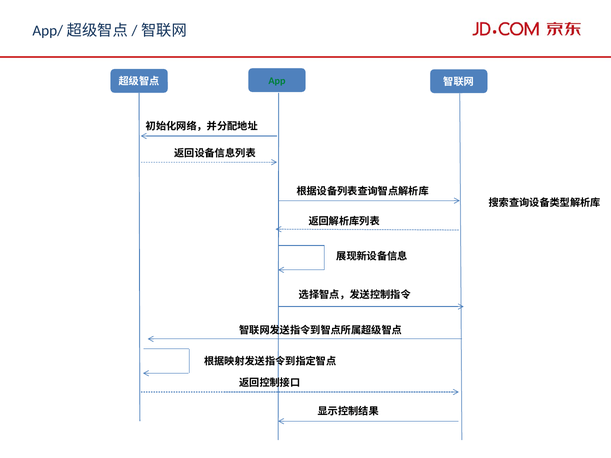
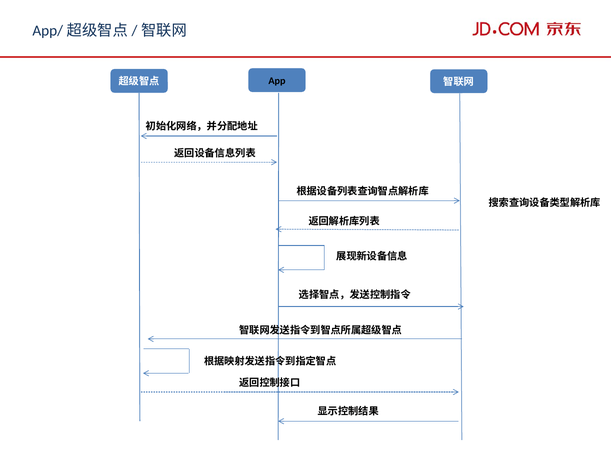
App colour: green -> black
